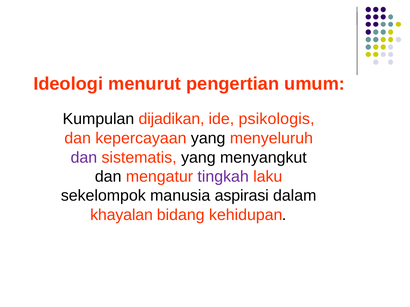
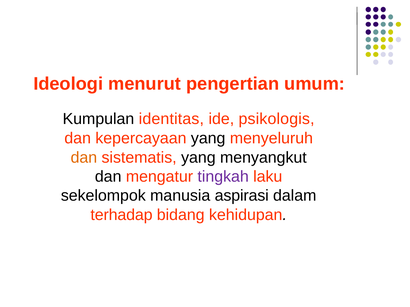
dijadikan: dijadikan -> identitas
dan at (84, 158) colour: purple -> orange
khayalan: khayalan -> terhadap
